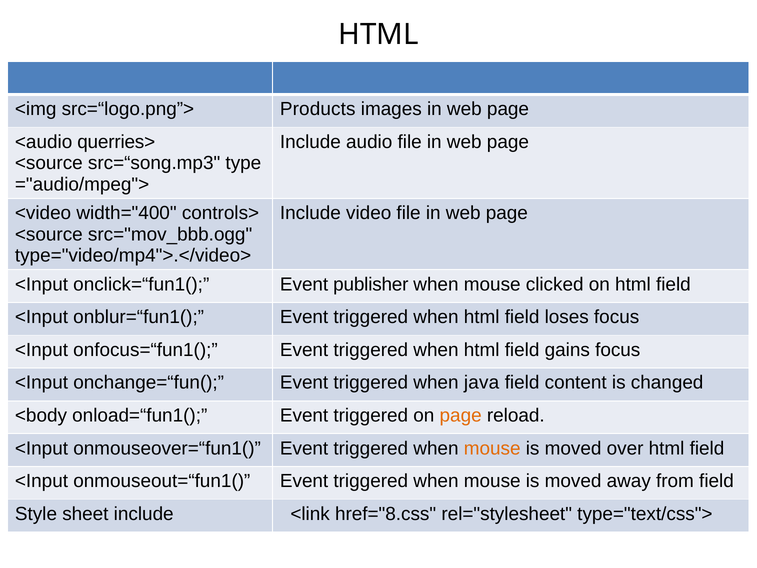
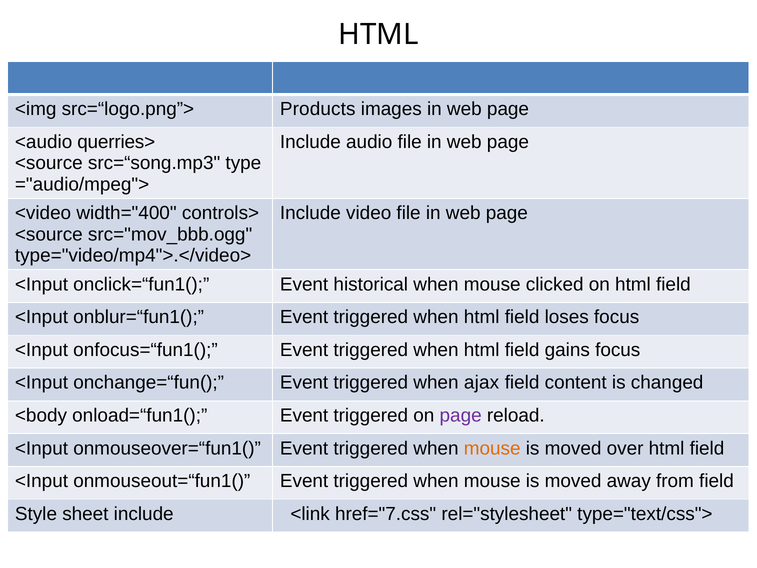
publisher: publisher -> historical
java: java -> ajax
page at (461, 415) colour: orange -> purple
href="8.css: href="8.css -> href="7.css
